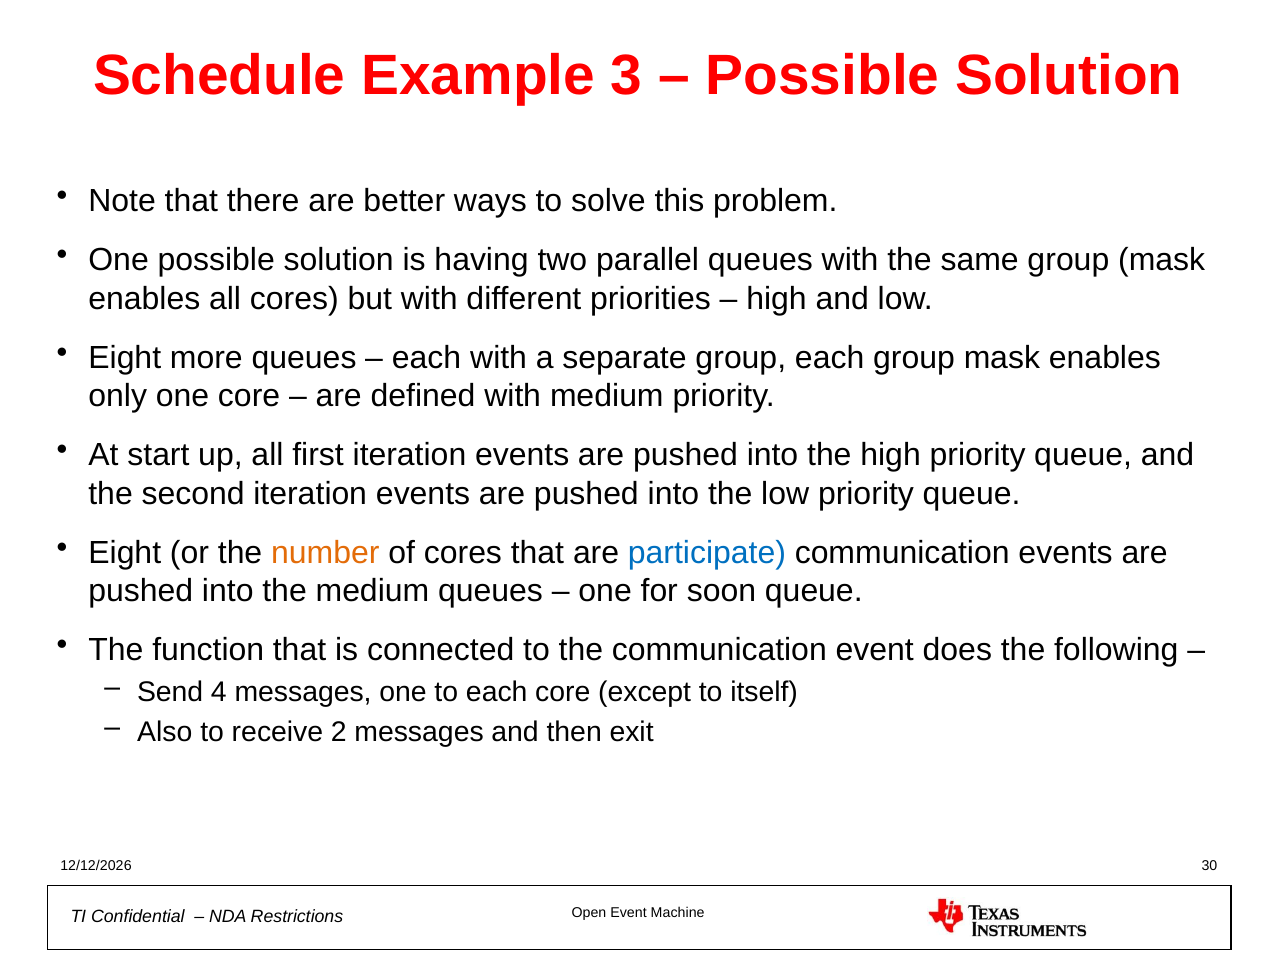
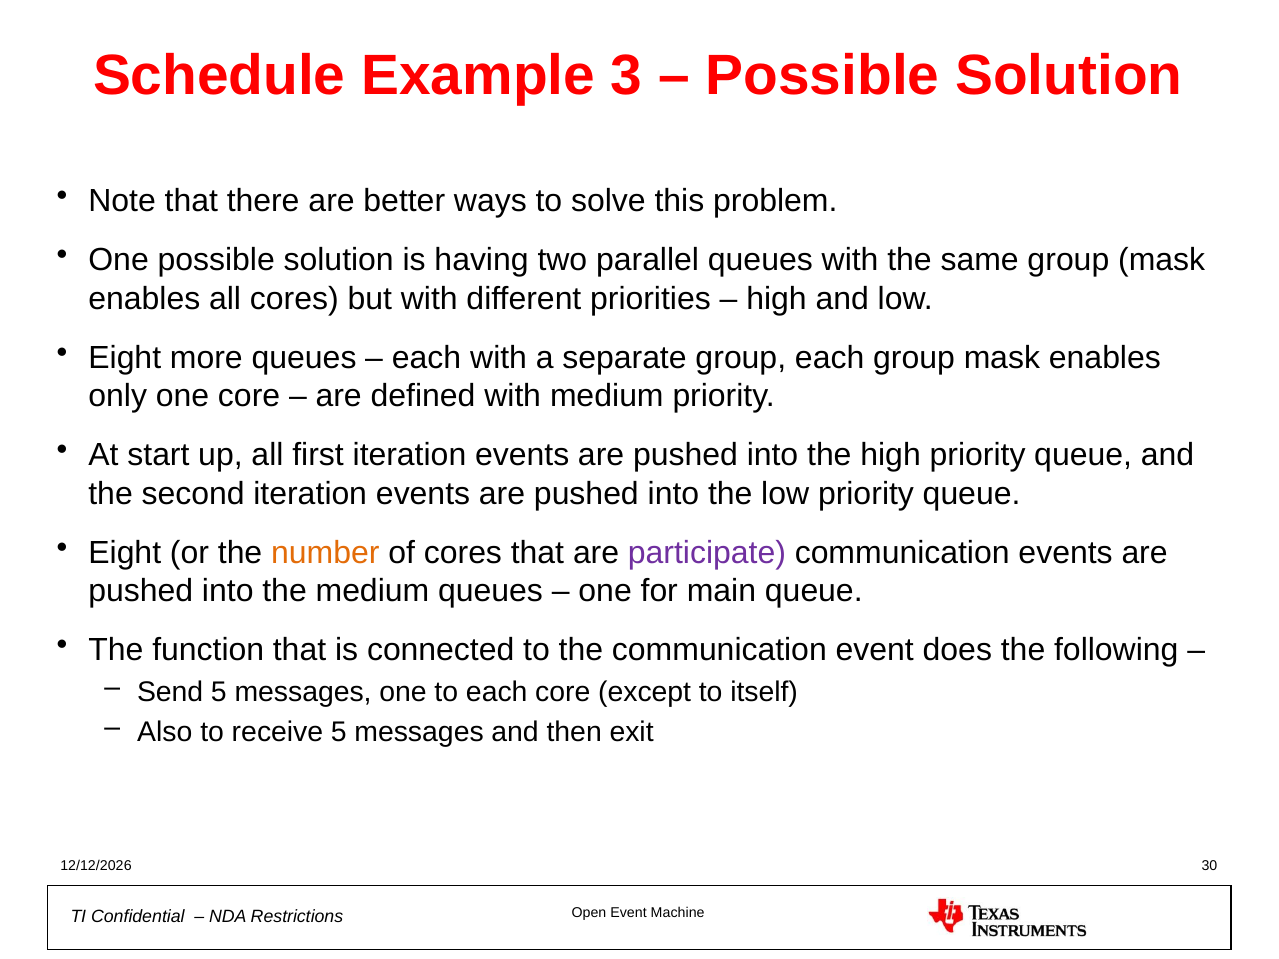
participate colour: blue -> purple
soon: soon -> main
Send 4: 4 -> 5
receive 2: 2 -> 5
